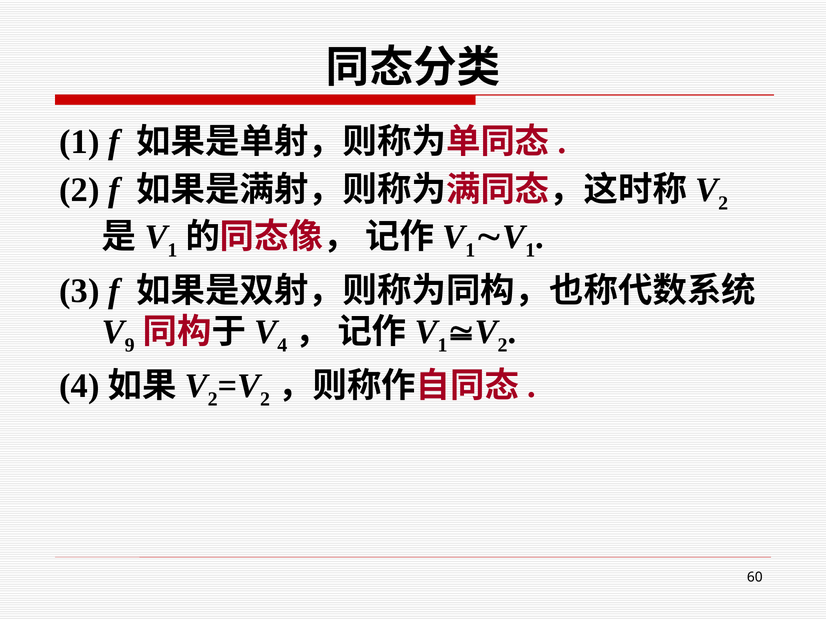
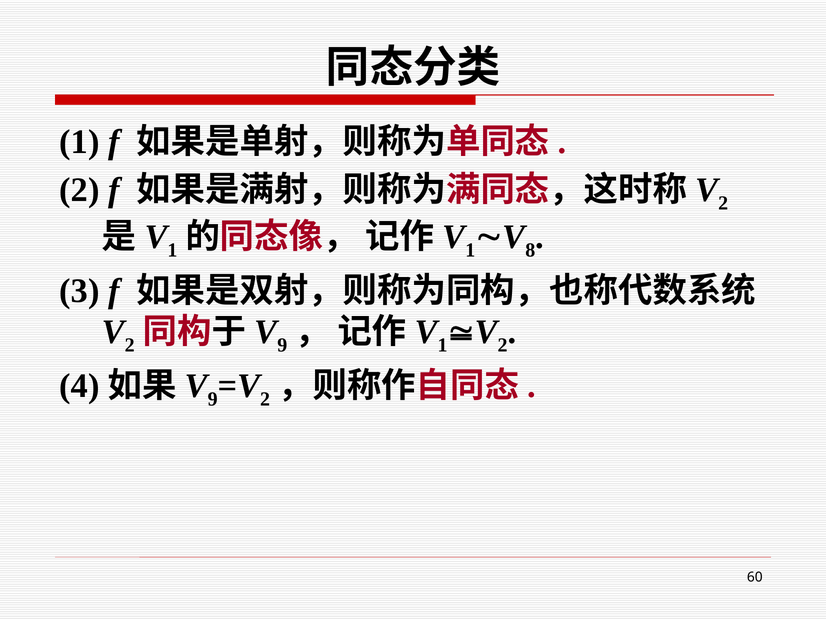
1 at (530, 250): 1 -> 8
9 at (130, 346): 9 -> 2
4 at (282, 346): 4 -> 9
2 at (213, 399): 2 -> 9
